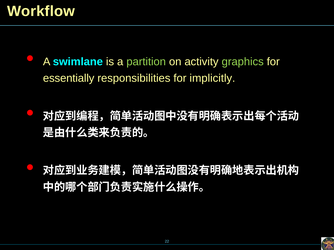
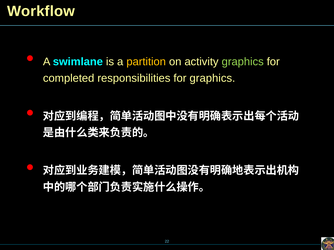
partition colour: light green -> yellow
essentially: essentially -> completed
for implicitly: implicitly -> graphics
